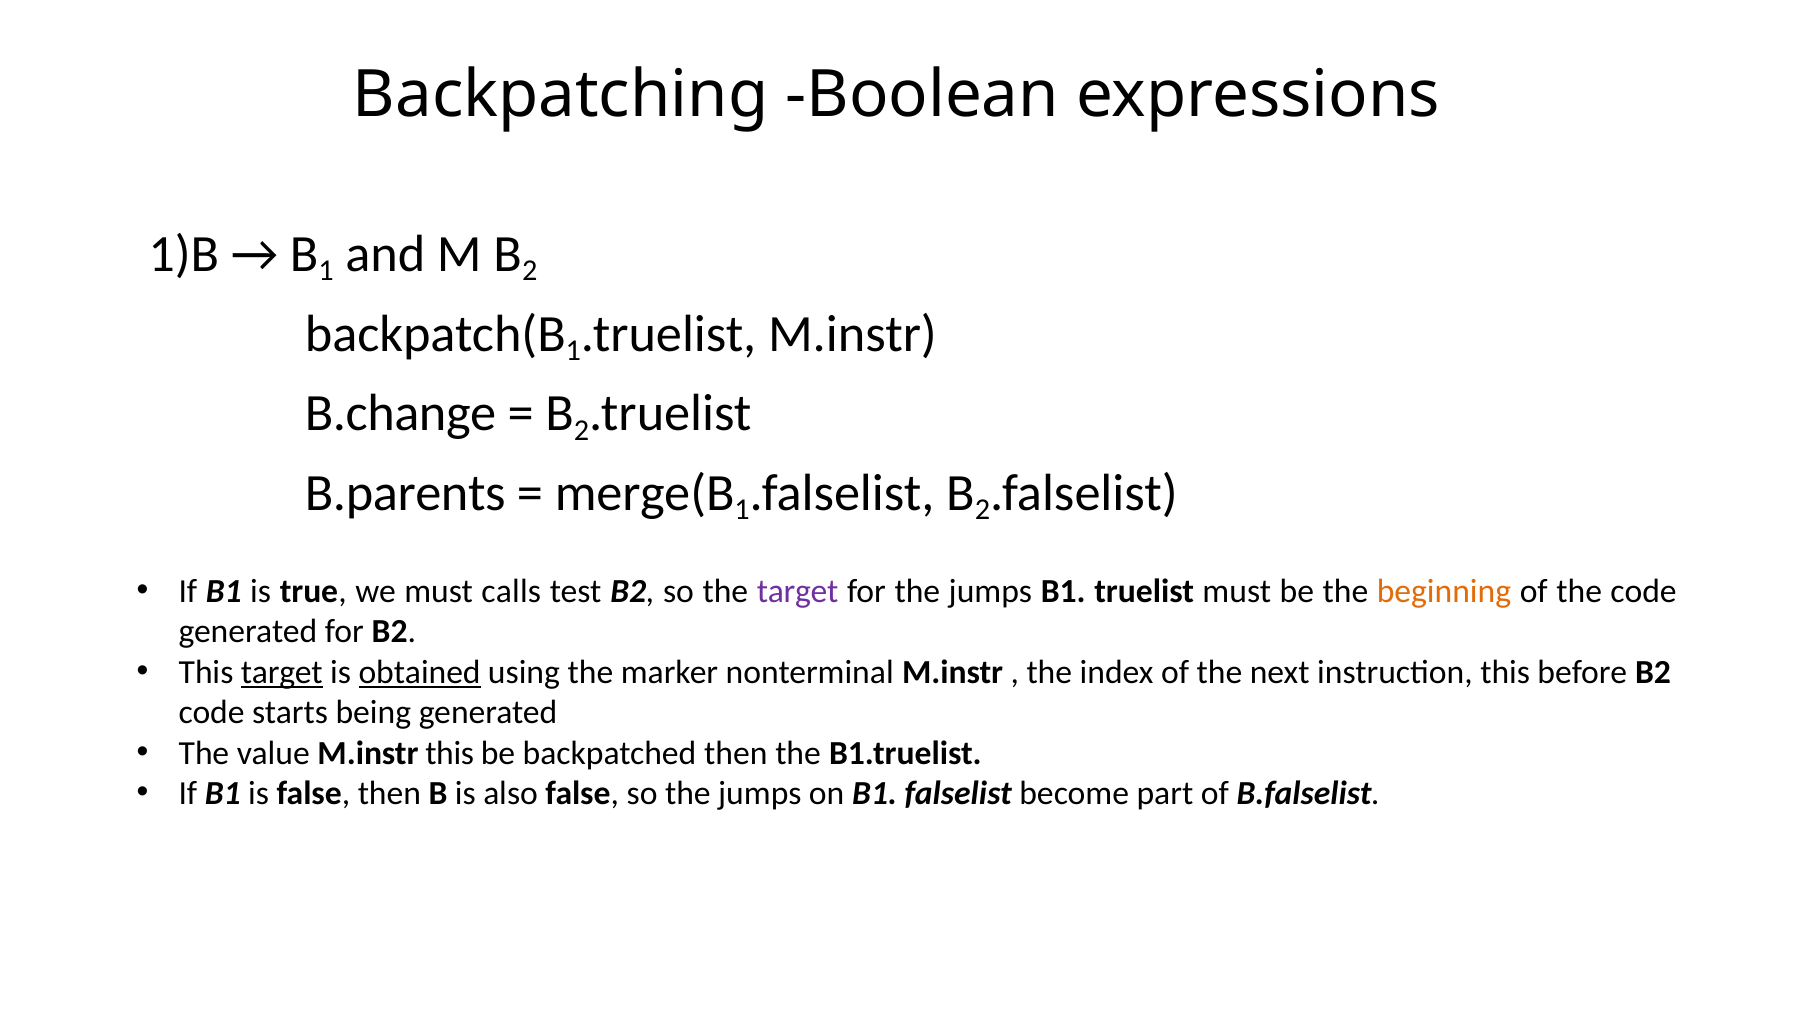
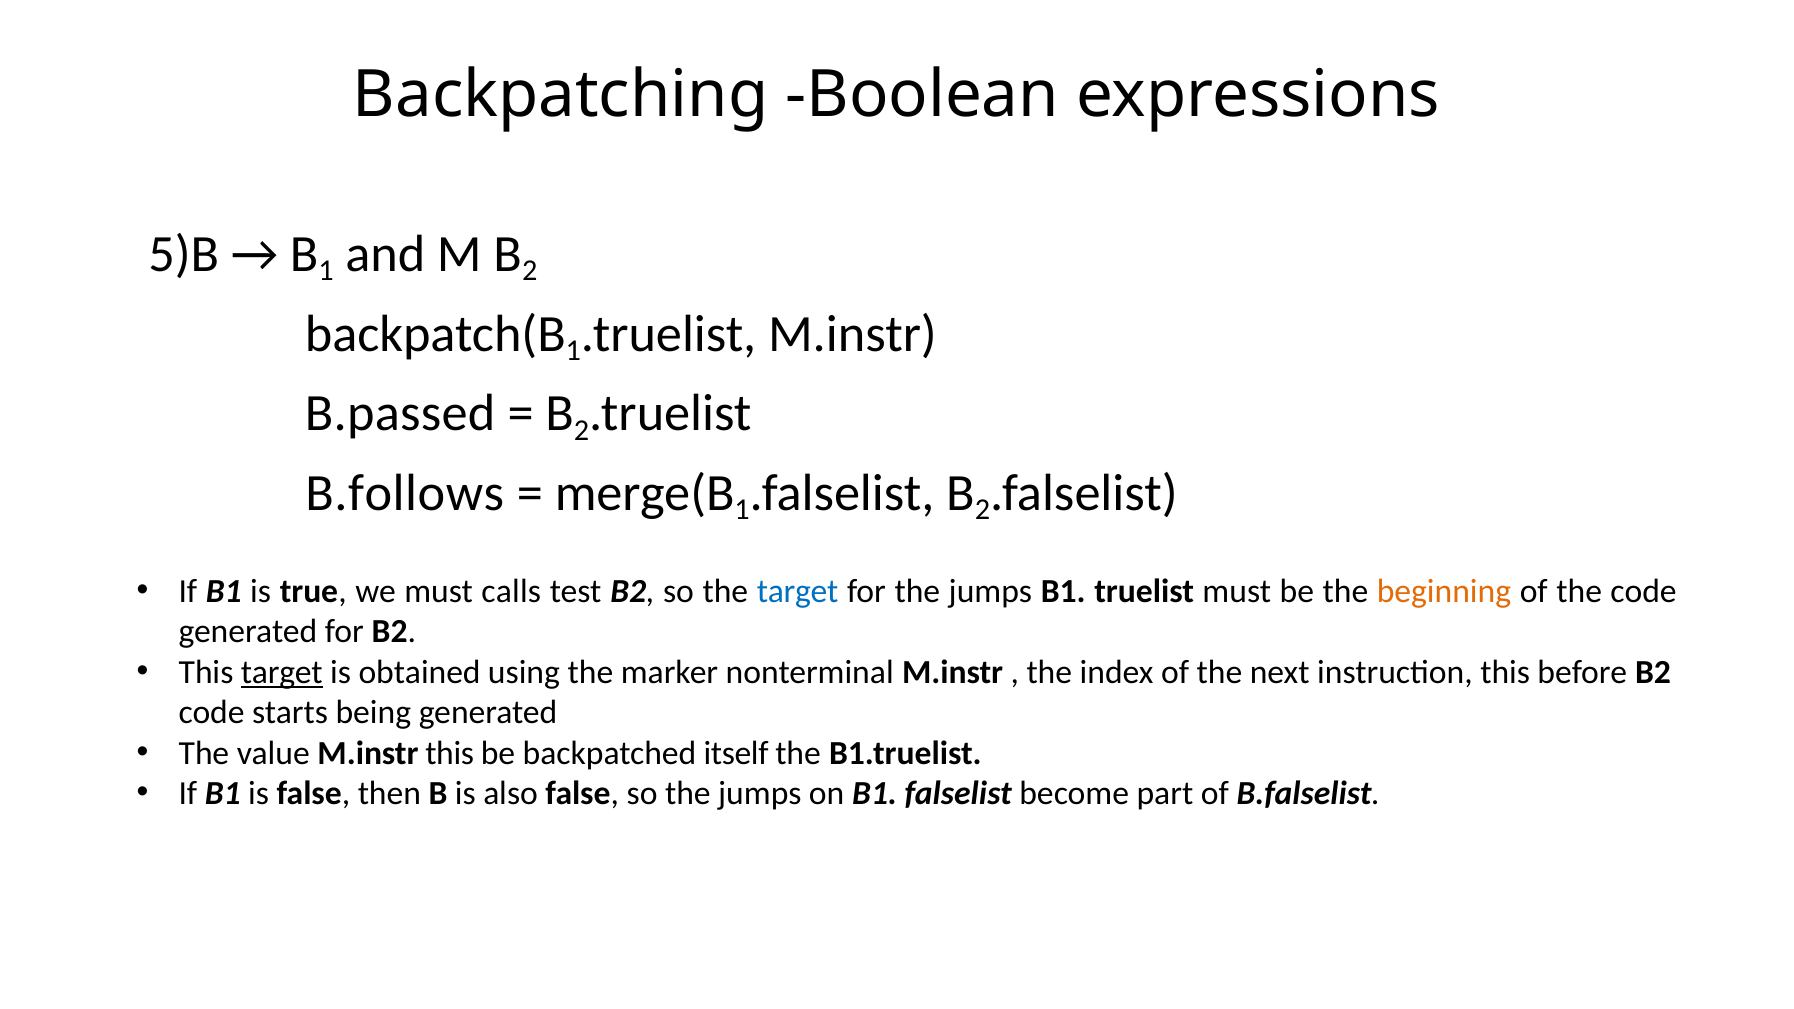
1)B: 1)B -> 5)B
B.change: B.change -> B.passed
B.parents: B.parents -> B.follows
target at (798, 592) colour: purple -> blue
obtained underline: present -> none
backpatched then: then -> itself
